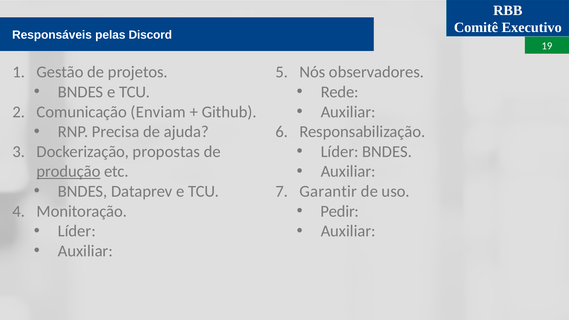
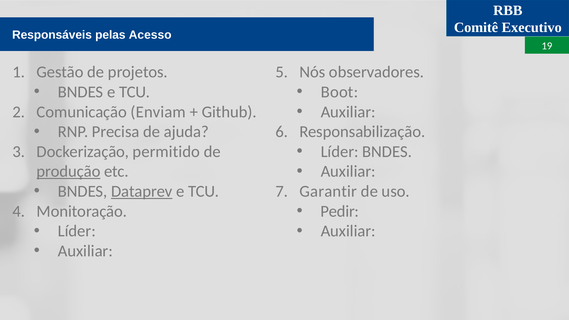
Discord: Discord -> Acesso
Rede: Rede -> Boot
propostas: propostas -> permitido
Dataprev underline: none -> present
